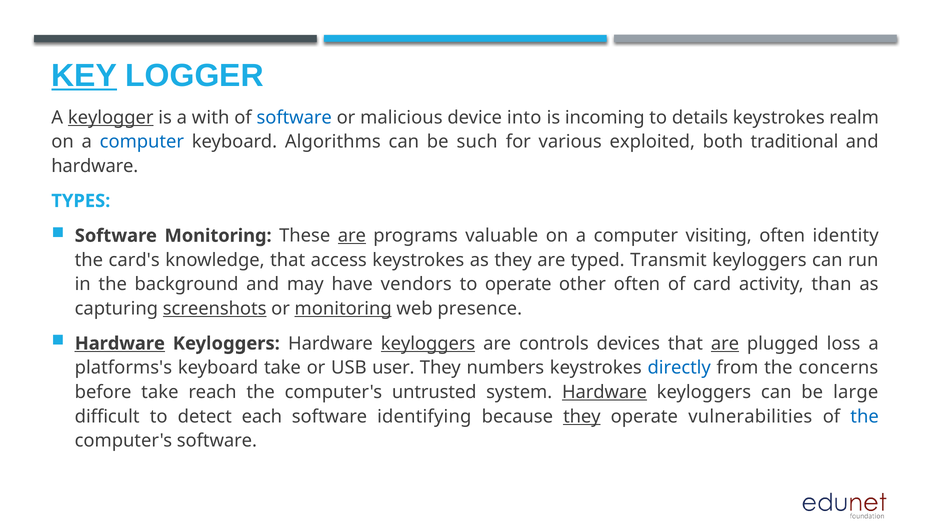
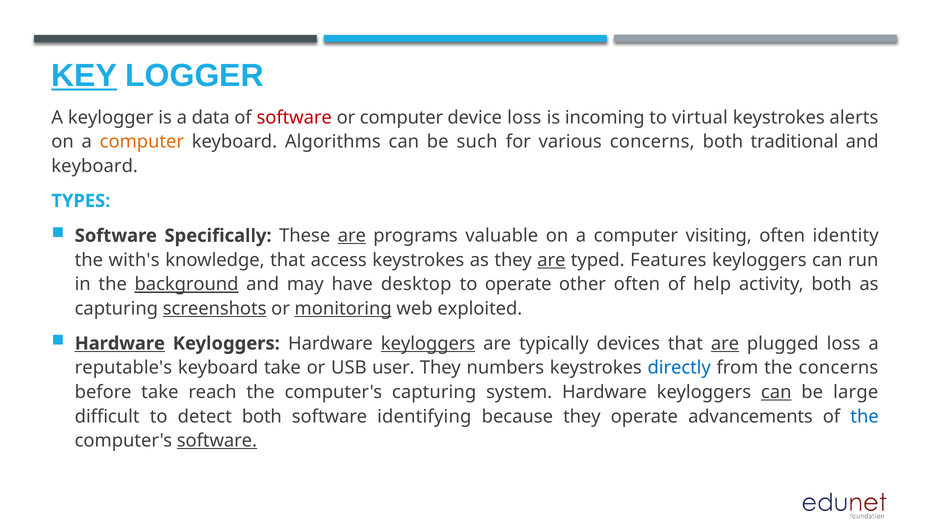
keylogger underline: present -> none
with: with -> data
software at (294, 117) colour: blue -> red
or malicious: malicious -> computer
device into: into -> loss
details: details -> virtual
realm: realm -> alerts
computer at (142, 142) colour: blue -> orange
various exploited: exploited -> concerns
hardware at (95, 166): hardware -> keyboard
Software Monitoring: Monitoring -> Specifically
card's: card's -> with's
are at (551, 260) underline: none -> present
Transmit: Transmit -> Features
background underline: none -> present
vendors: vendors -> desktop
card: card -> help
activity than: than -> both
presence: presence -> exploited
controls: controls -> typically
platforms's: platforms's -> reputable's
computer's untrusted: untrusted -> capturing
Hardware at (605, 392) underline: present -> none
can at (776, 392) underline: none -> present
detect each: each -> both
they at (582, 416) underline: present -> none
vulnerabilities: vulnerabilities -> advancements
software at (217, 440) underline: none -> present
